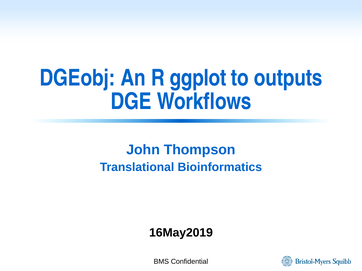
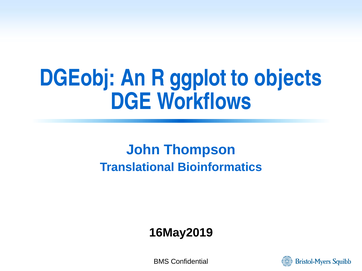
outputs: outputs -> objects
